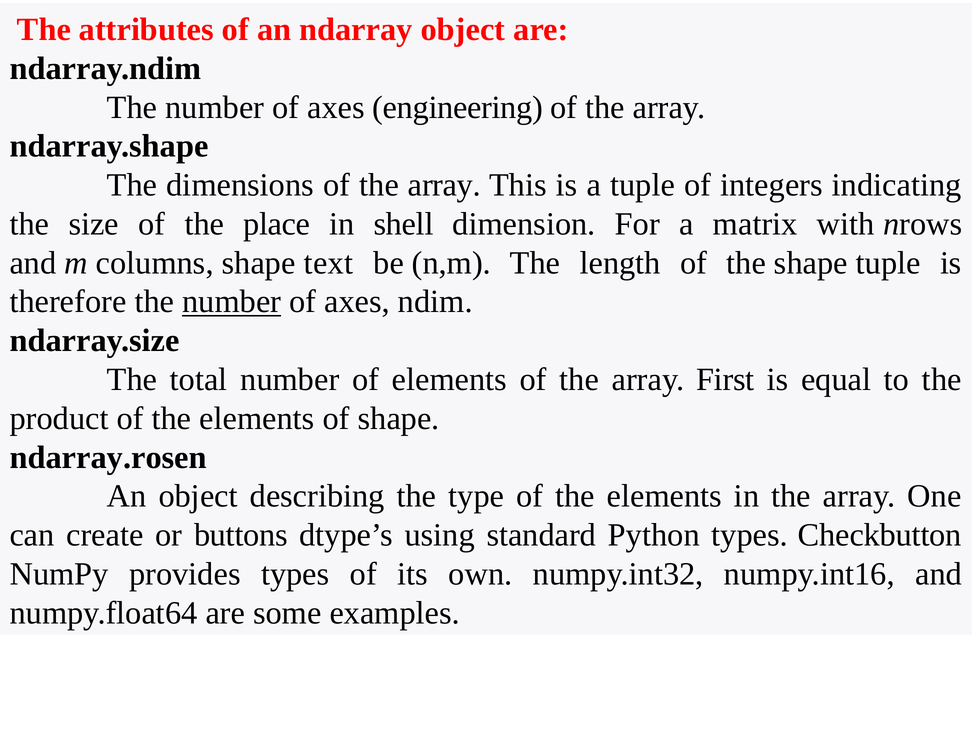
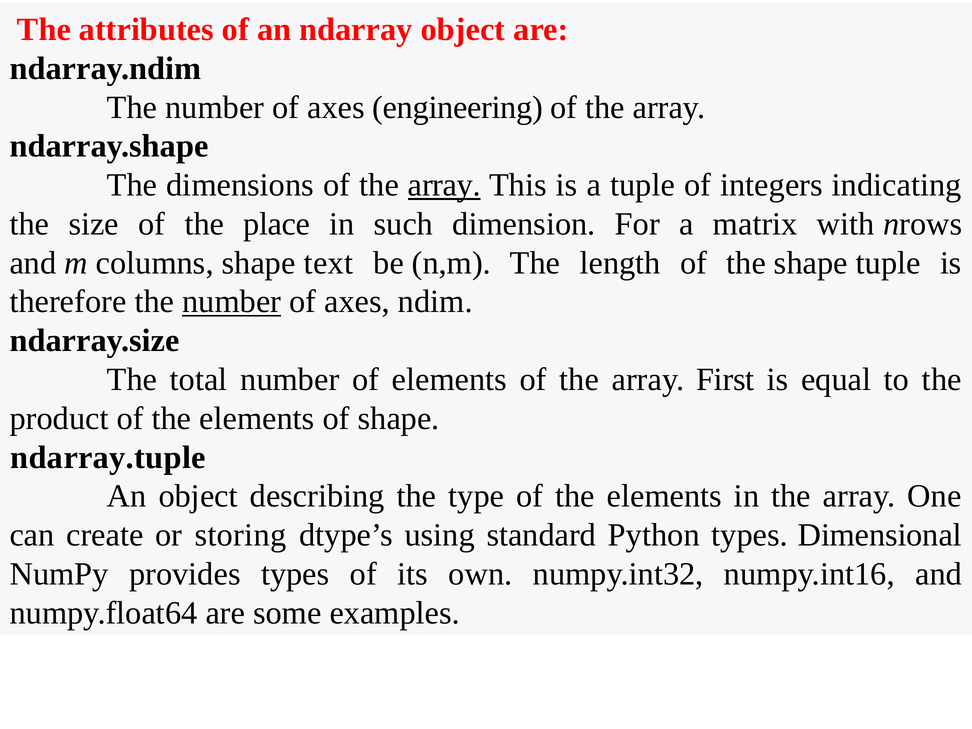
array at (444, 185) underline: none -> present
shell: shell -> such
ndarray.rosen: ndarray.rosen -> ndarray.tuple
buttons: buttons -> storing
Checkbutton: Checkbutton -> Dimensional
